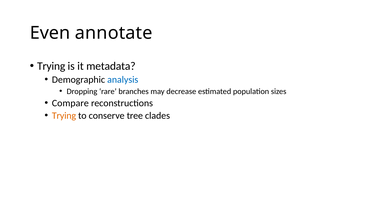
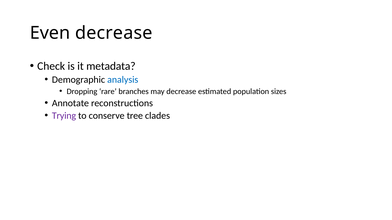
Even annotate: annotate -> decrease
Trying at (51, 66): Trying -> Check
Compare: Compare -> Annotate
Trying at (64, 116) colour: orange -> purple
